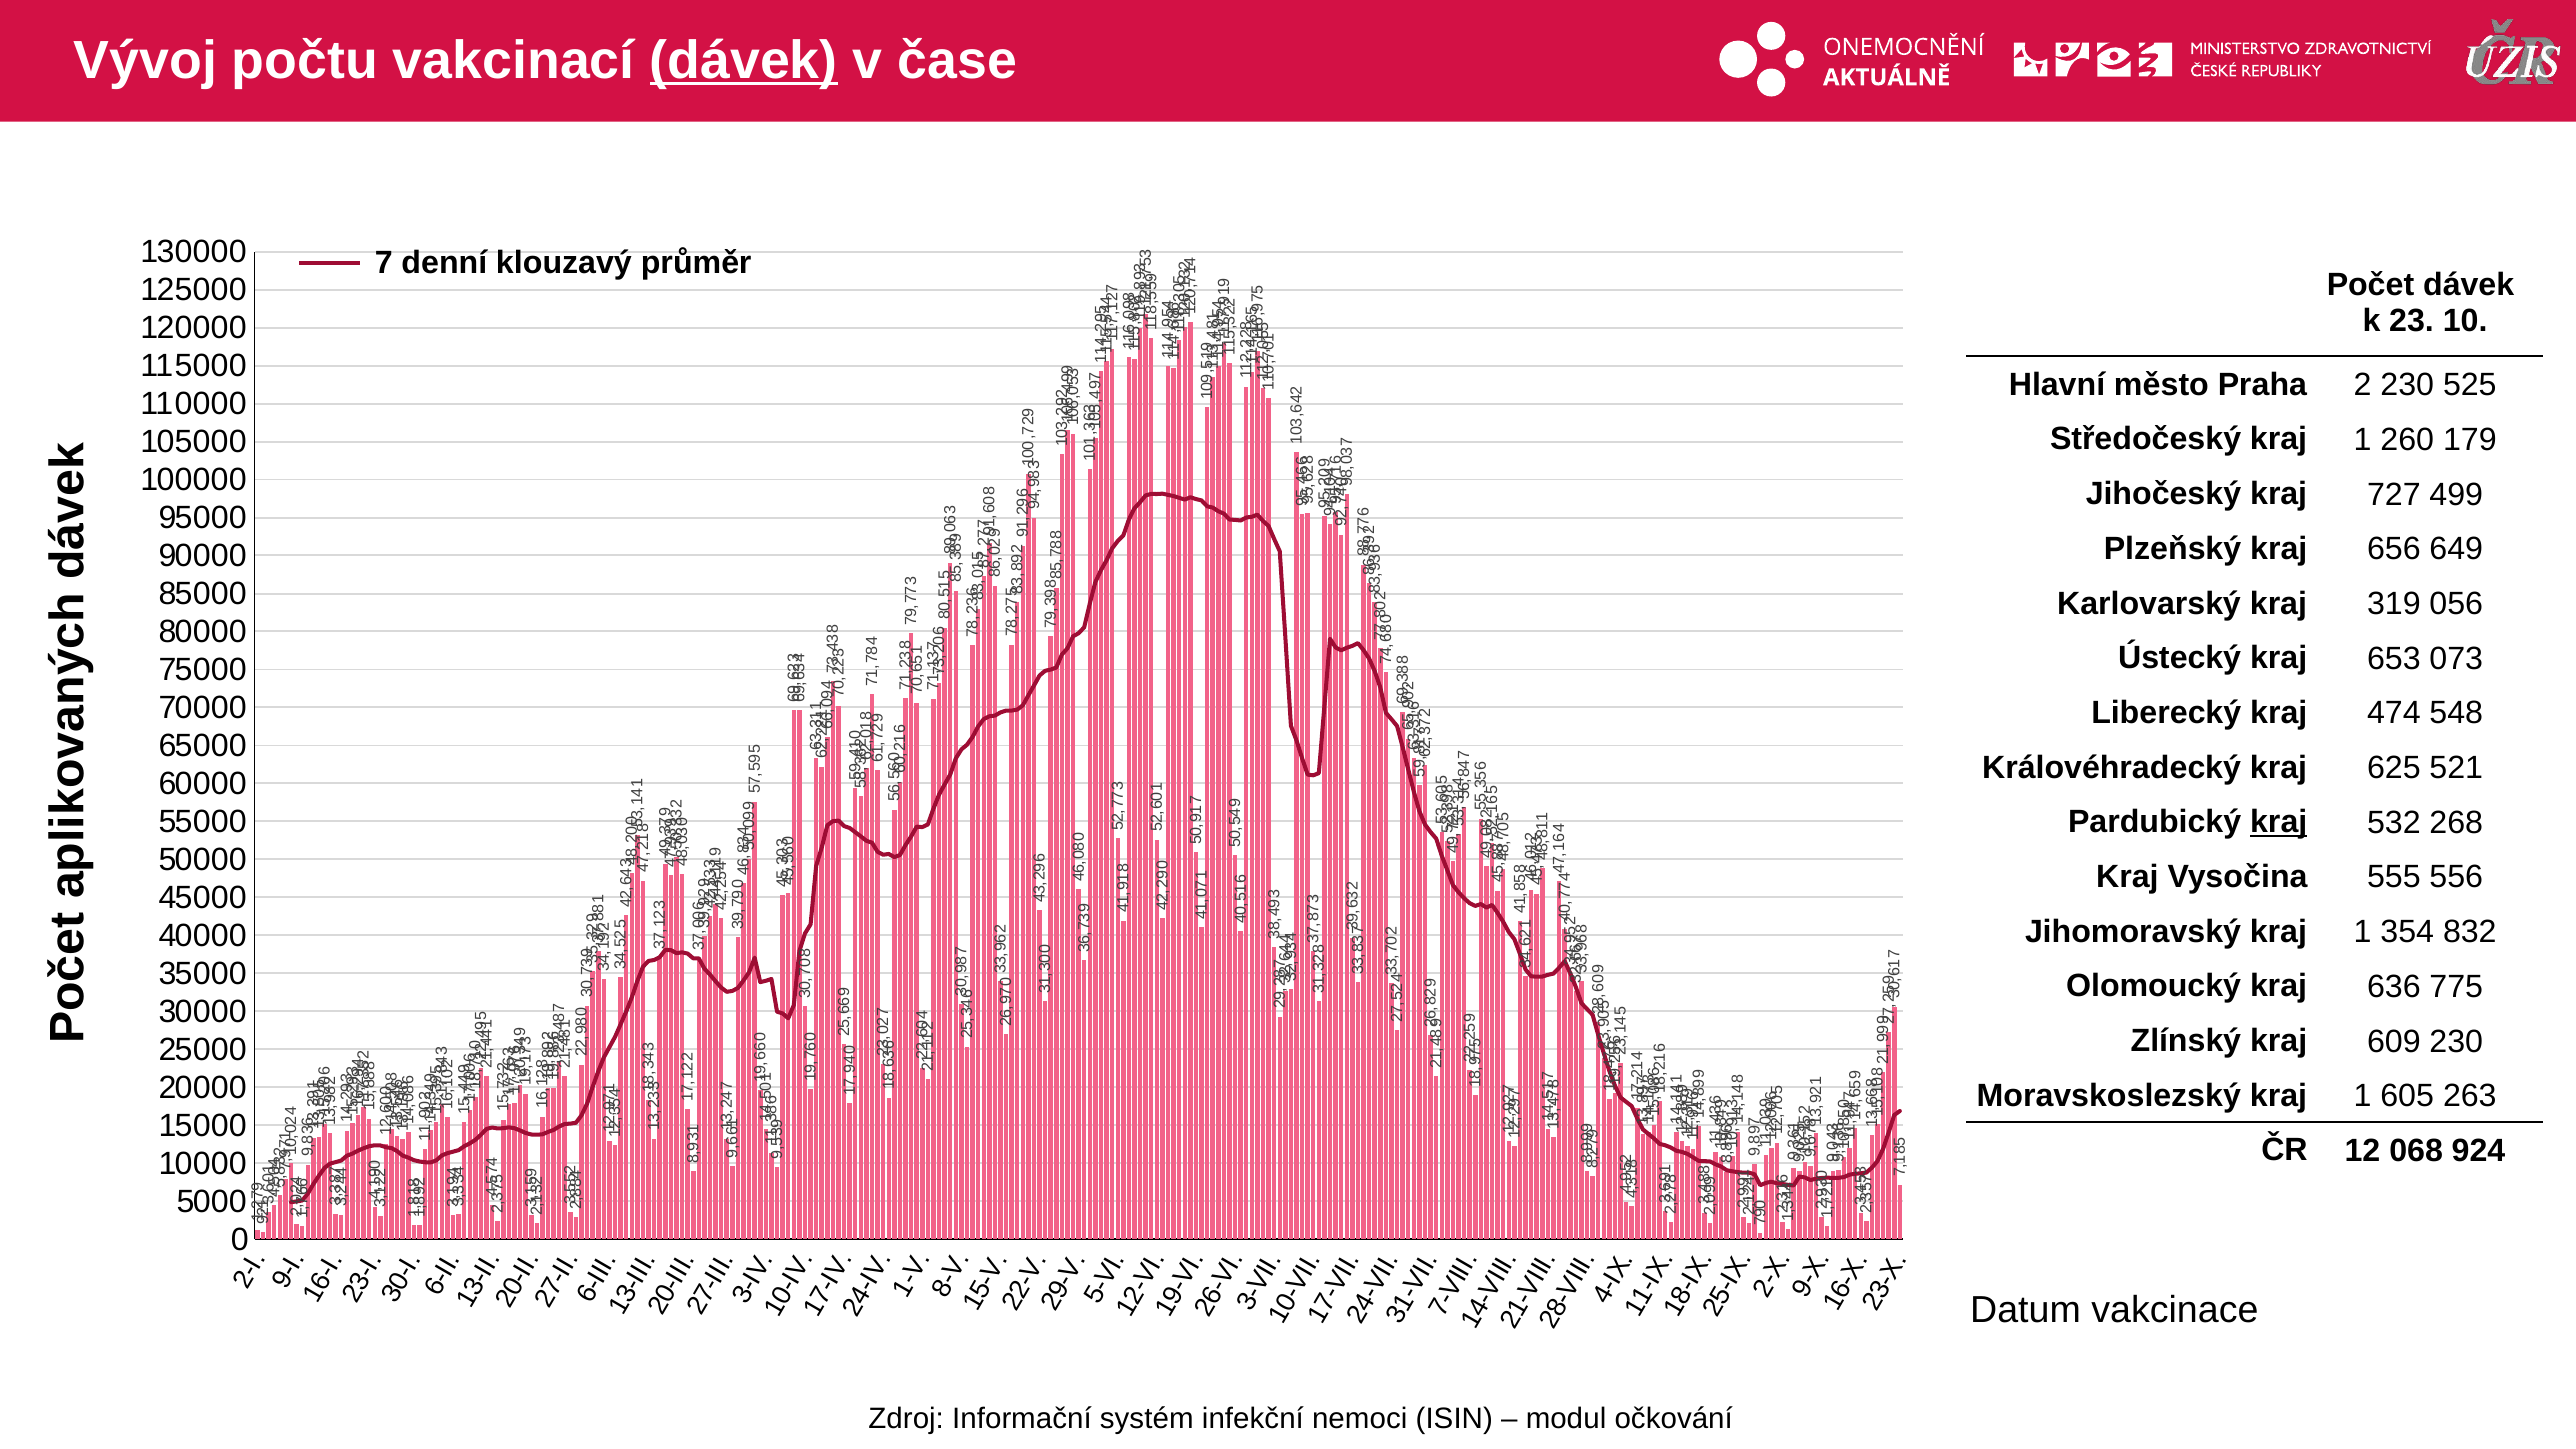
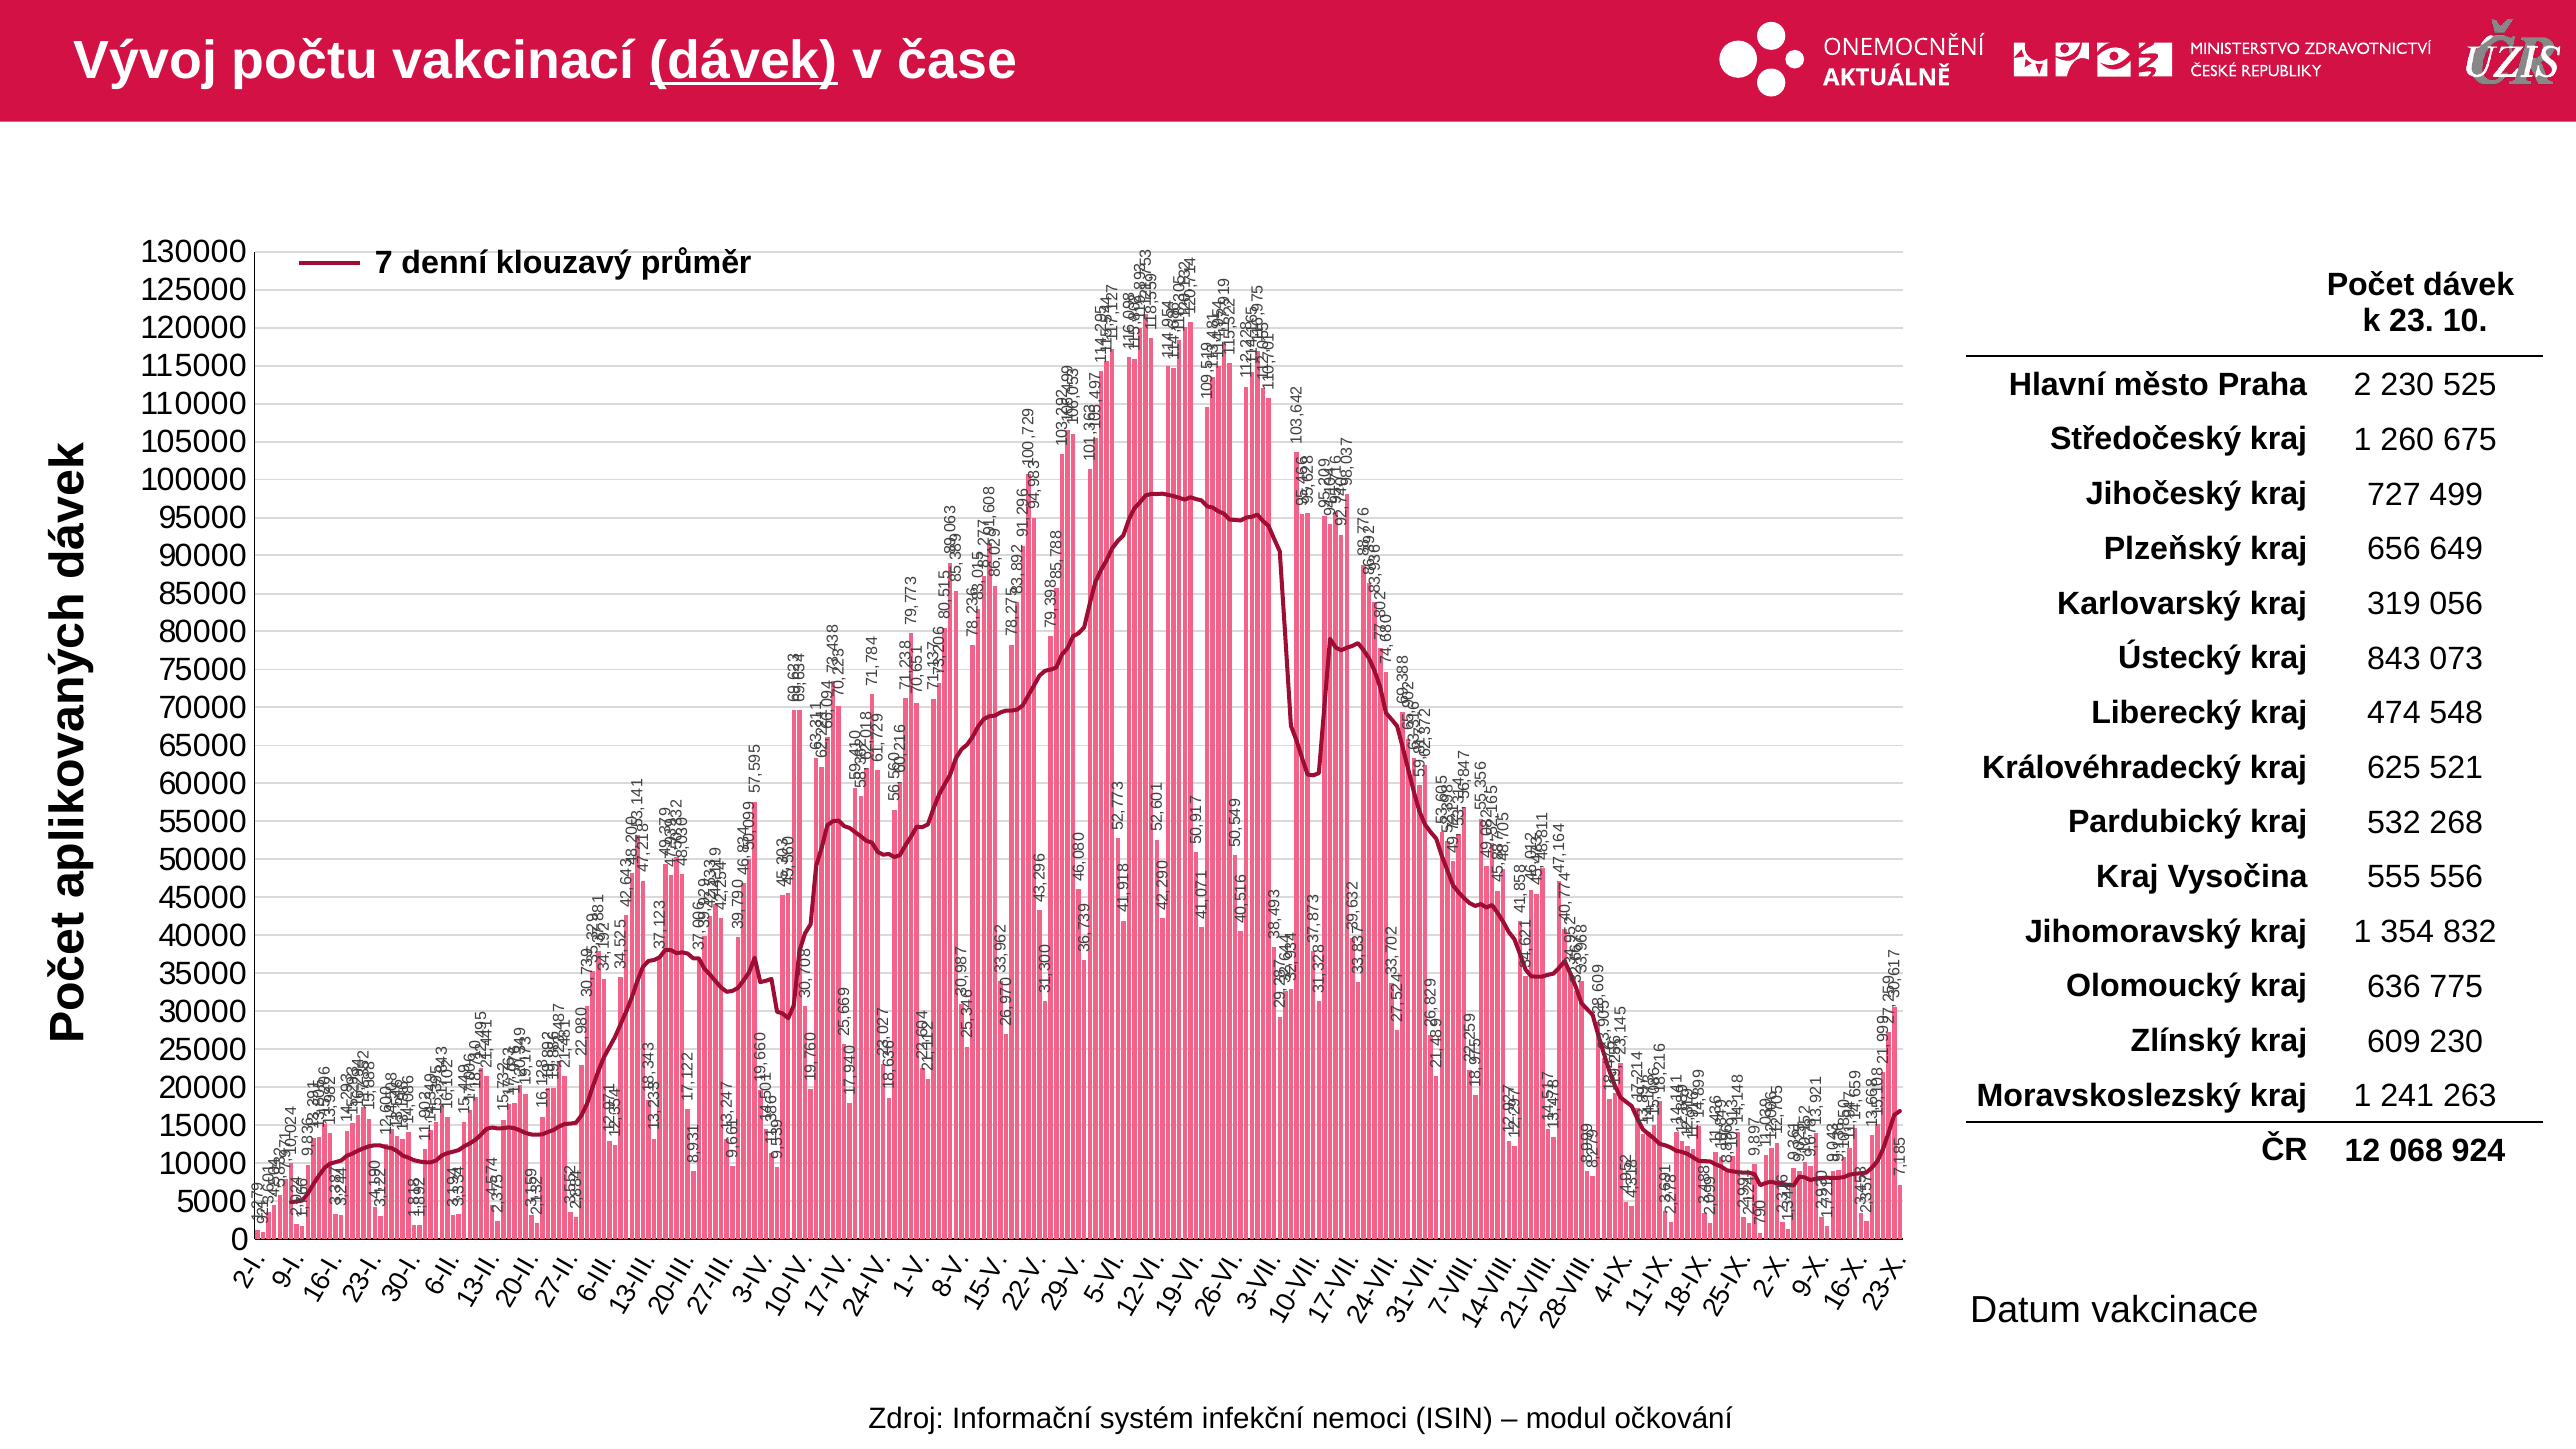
179: 179 -> 675
653: 653 -> 843
kraj at (2279, 822) underline: present -> none
605: 605 -> 241
